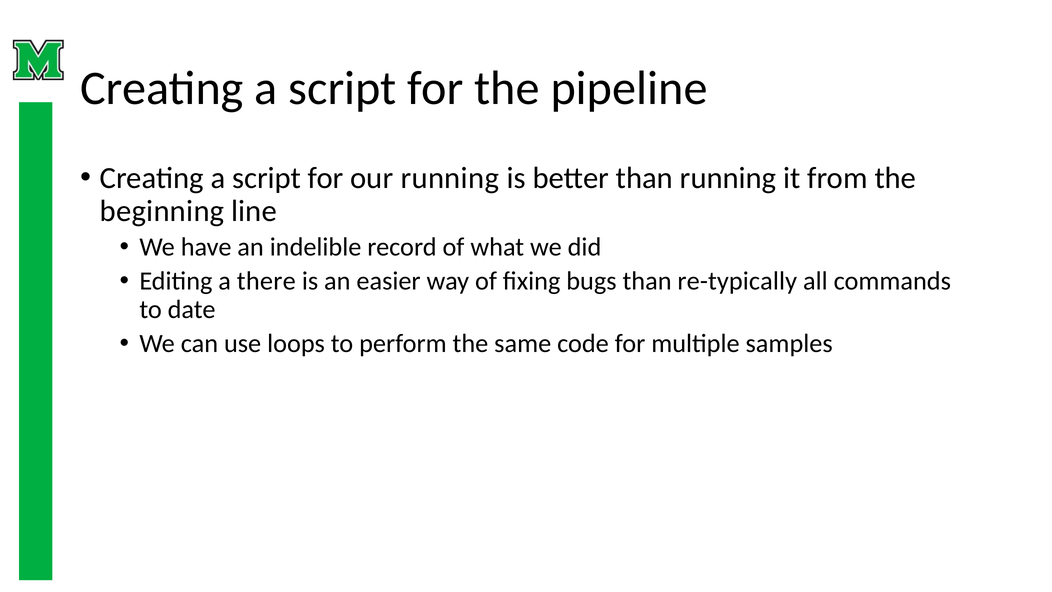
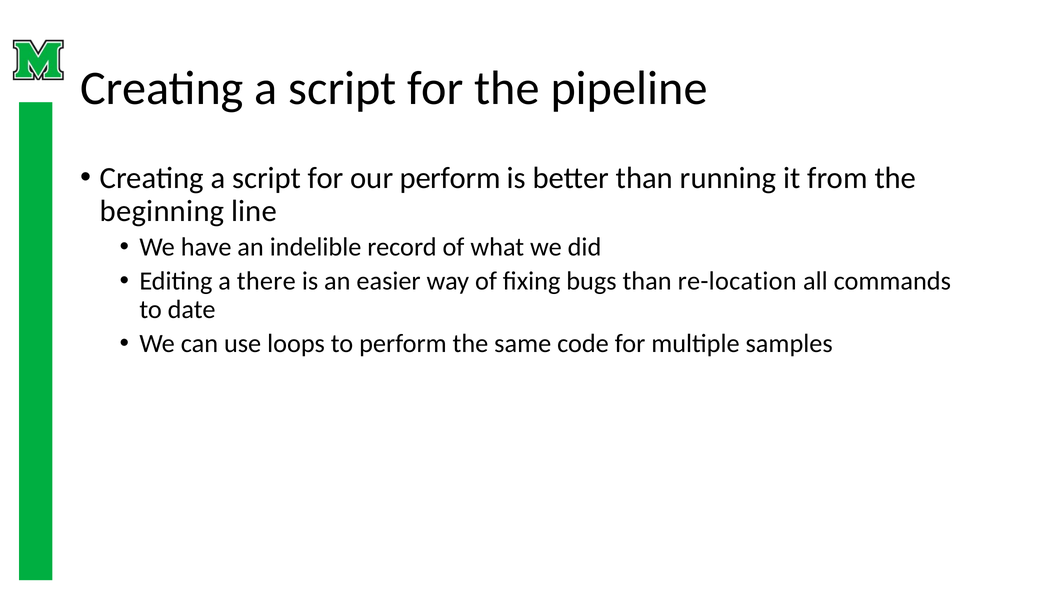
our running: running -> perform
re-typically: re-typically -> re-location
